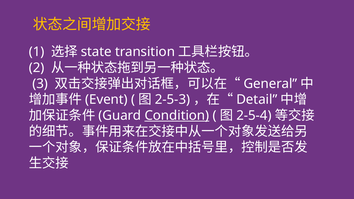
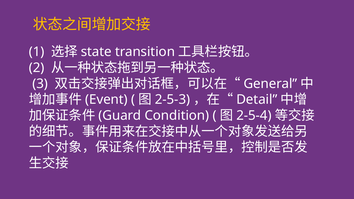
Condition underline: present -> none
